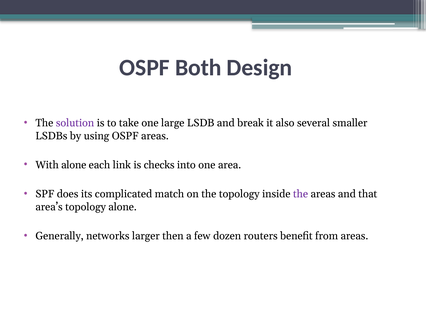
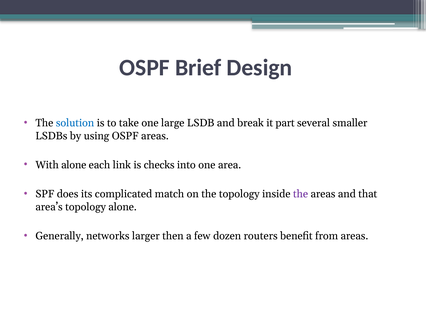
Both: Both -> Brief
solution colour: purple -> blue
also: also -> part
